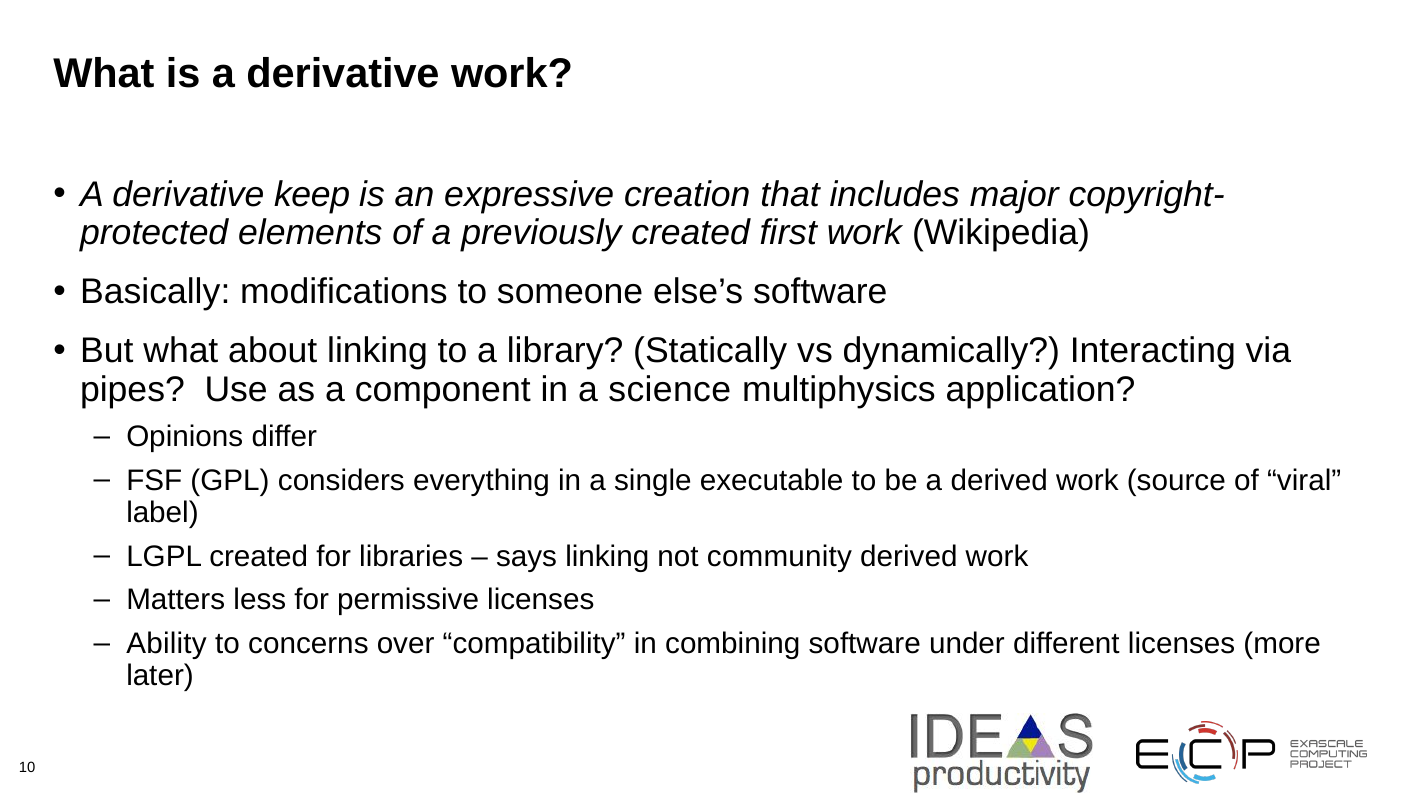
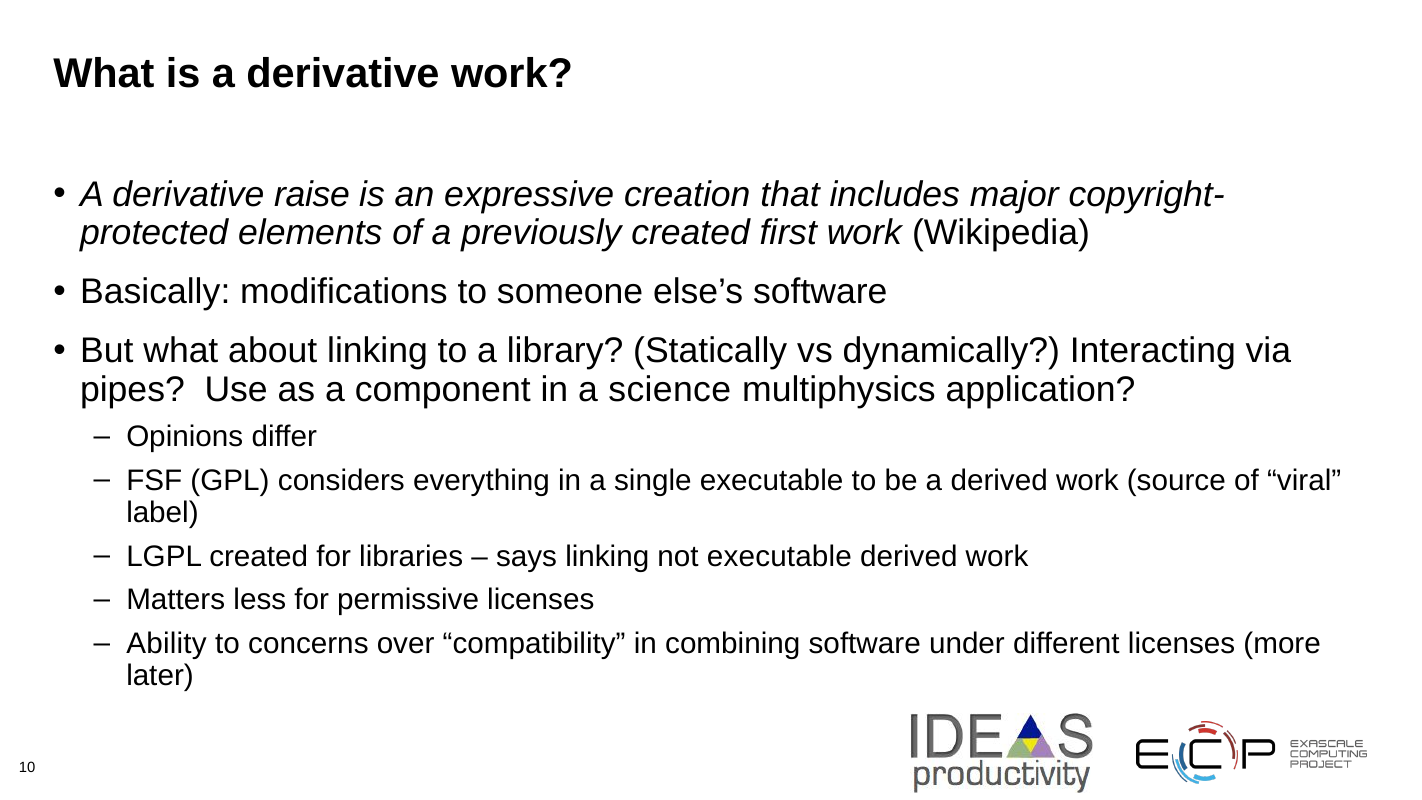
keep: keep -> raise
not community: community -> executable
